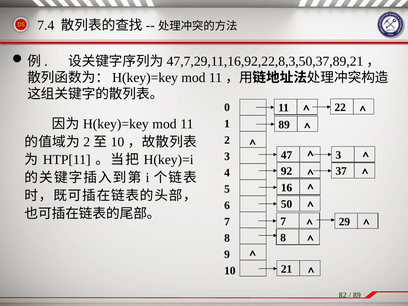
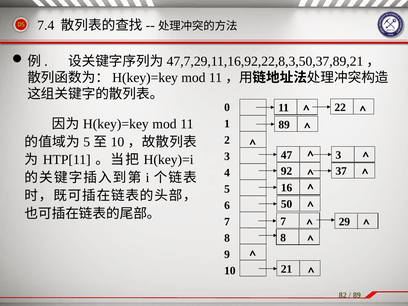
2 at (87, 142): 2 -> 5
